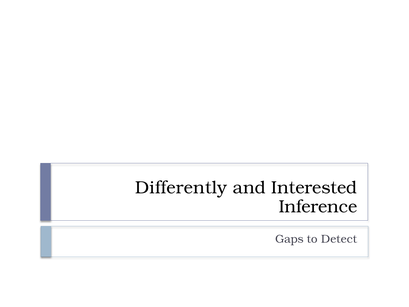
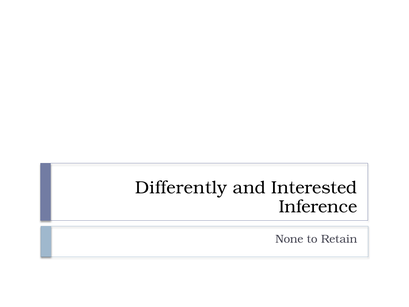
Gaps: Gaps -> None
Detect: Detect -> Retain
